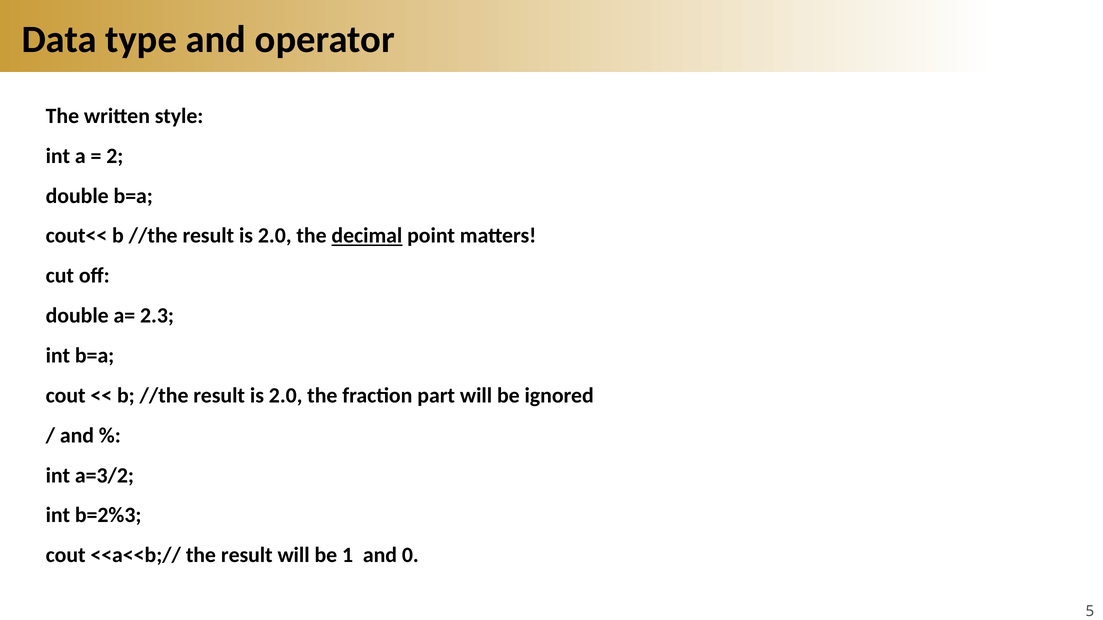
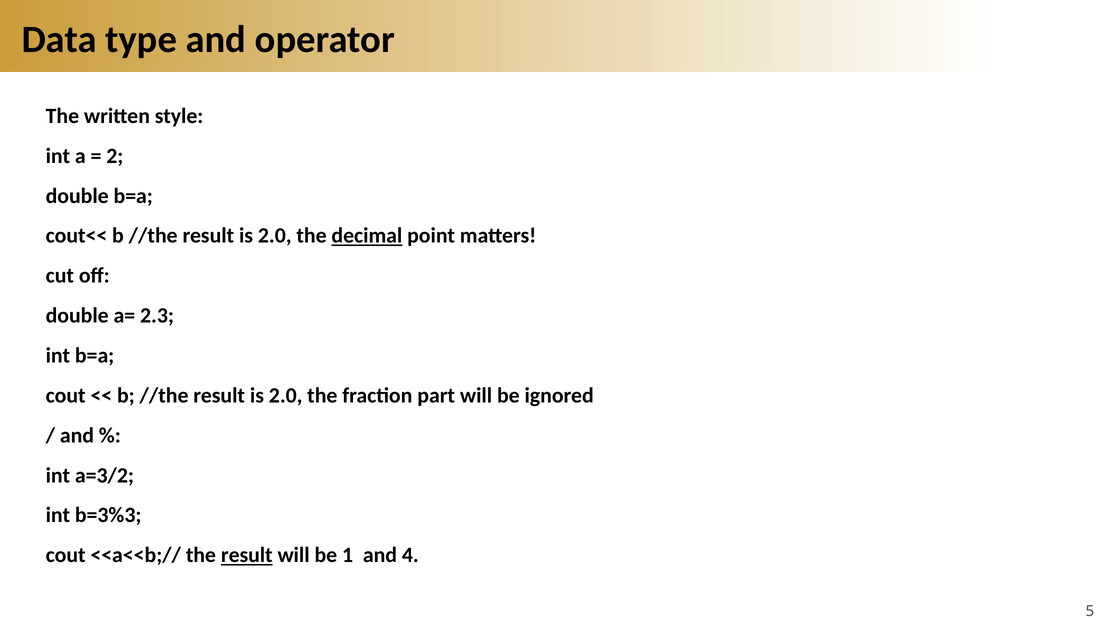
b=2%3: b=2%3 -> b=3%3
result at (247, 556) underline: none -> present
0: 0 -> 4
